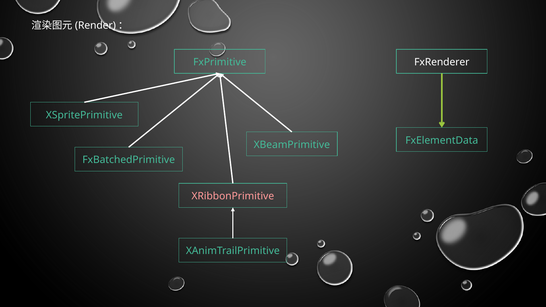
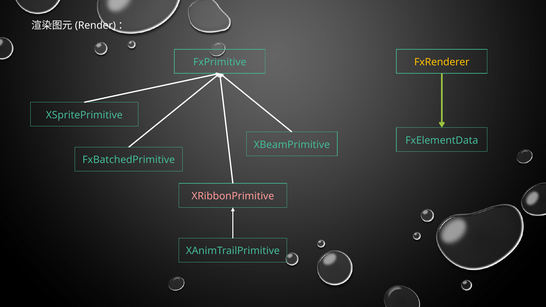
FxRenderer colour: white -> yellow
